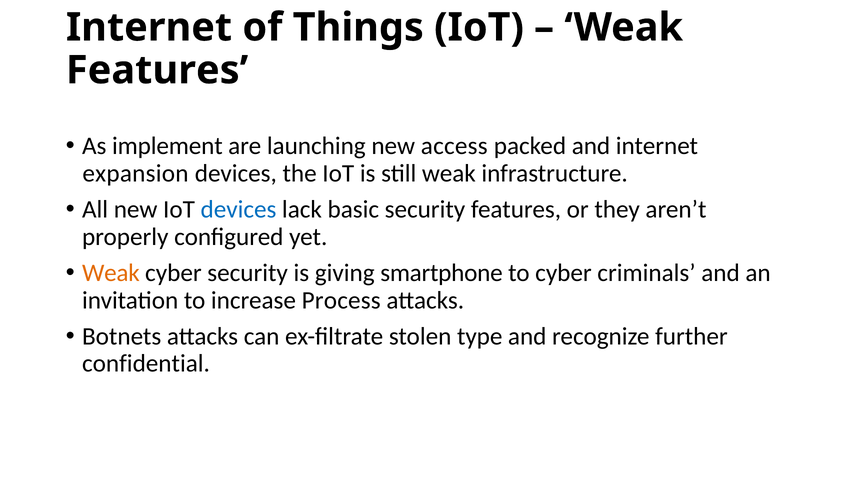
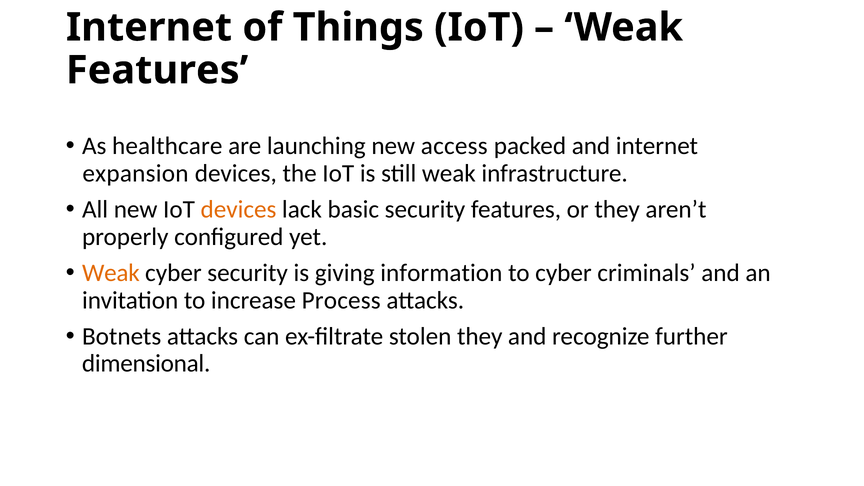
implement: implement -> healthcare
devices at (238, 210) colour: blue -> orange
smartphone: smartphone -> information
stolen type: type -> they
confidential: confidential -> dimensional
